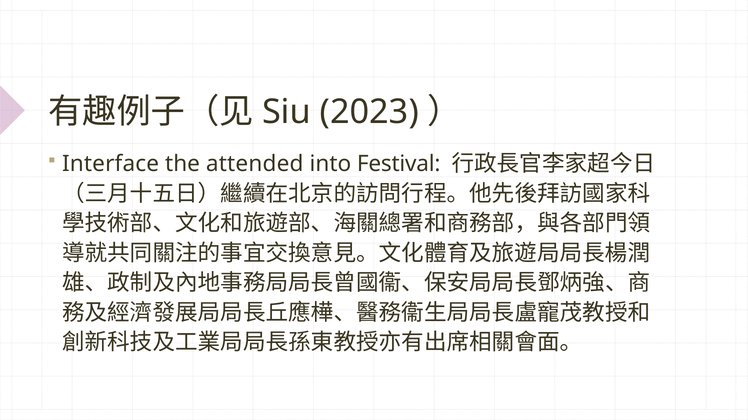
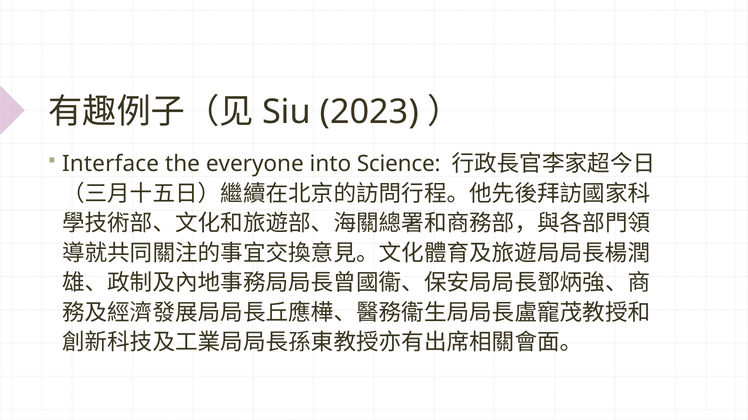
attended: attended -> everyone
Festival: Festival -> Science
